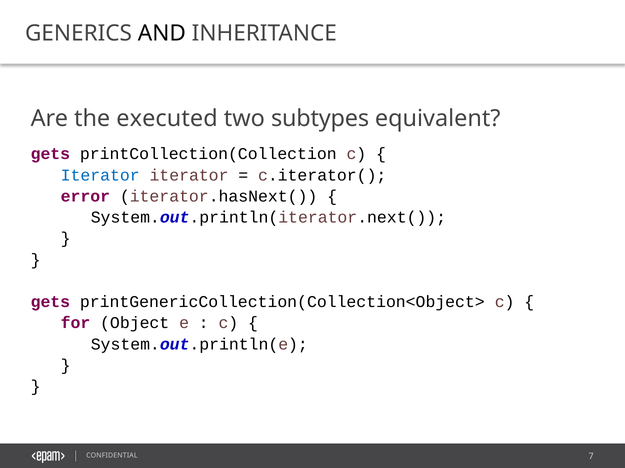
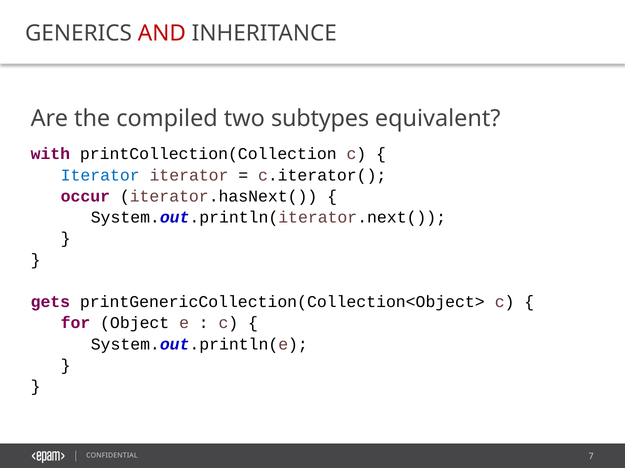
AND colour: black -> red
executed: executed -> compiled
gets at (50, 154): gets -> with
error: error -> occur
